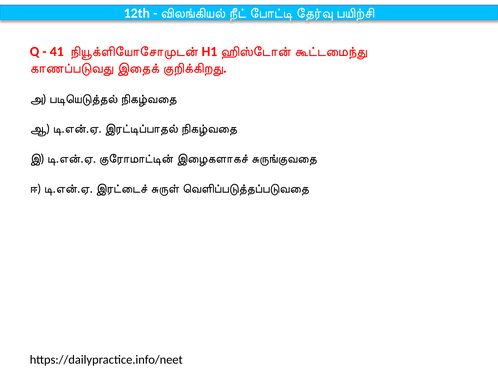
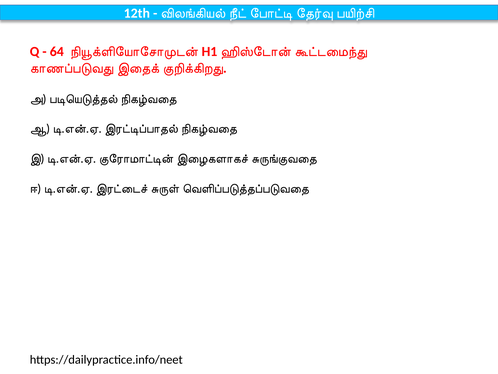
41: 41 -> 64
